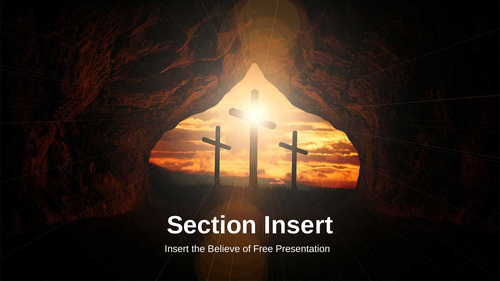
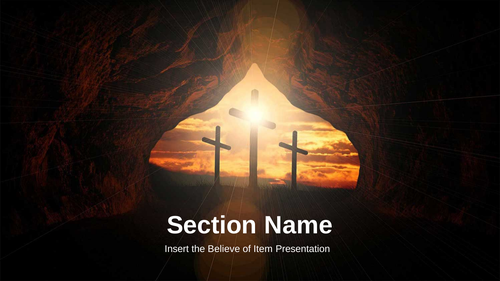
Section Insert: Insert -> Name
Free: Free -> Item
